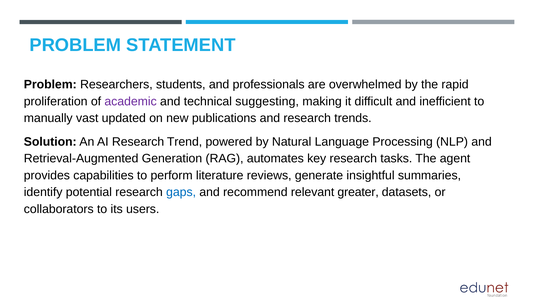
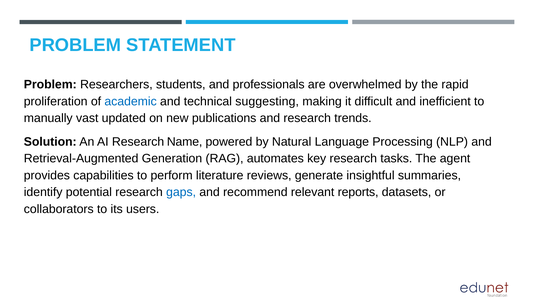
academic colour: purple -> blue
Trend: Trend -> Name
greater: greater -> reports
